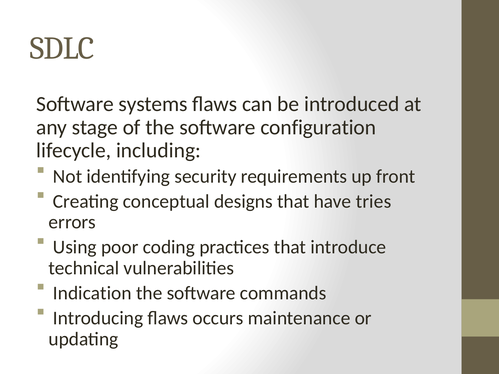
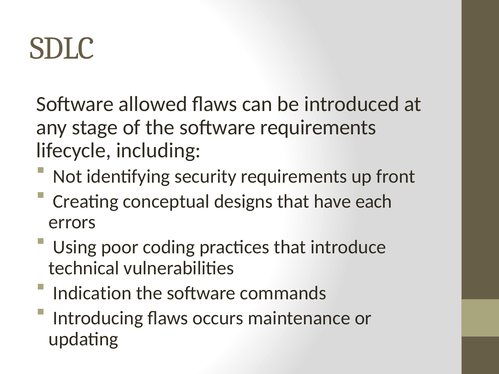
systems: systems -> allowed
software configuration: configuration -> requirements
tries: tries -> each
